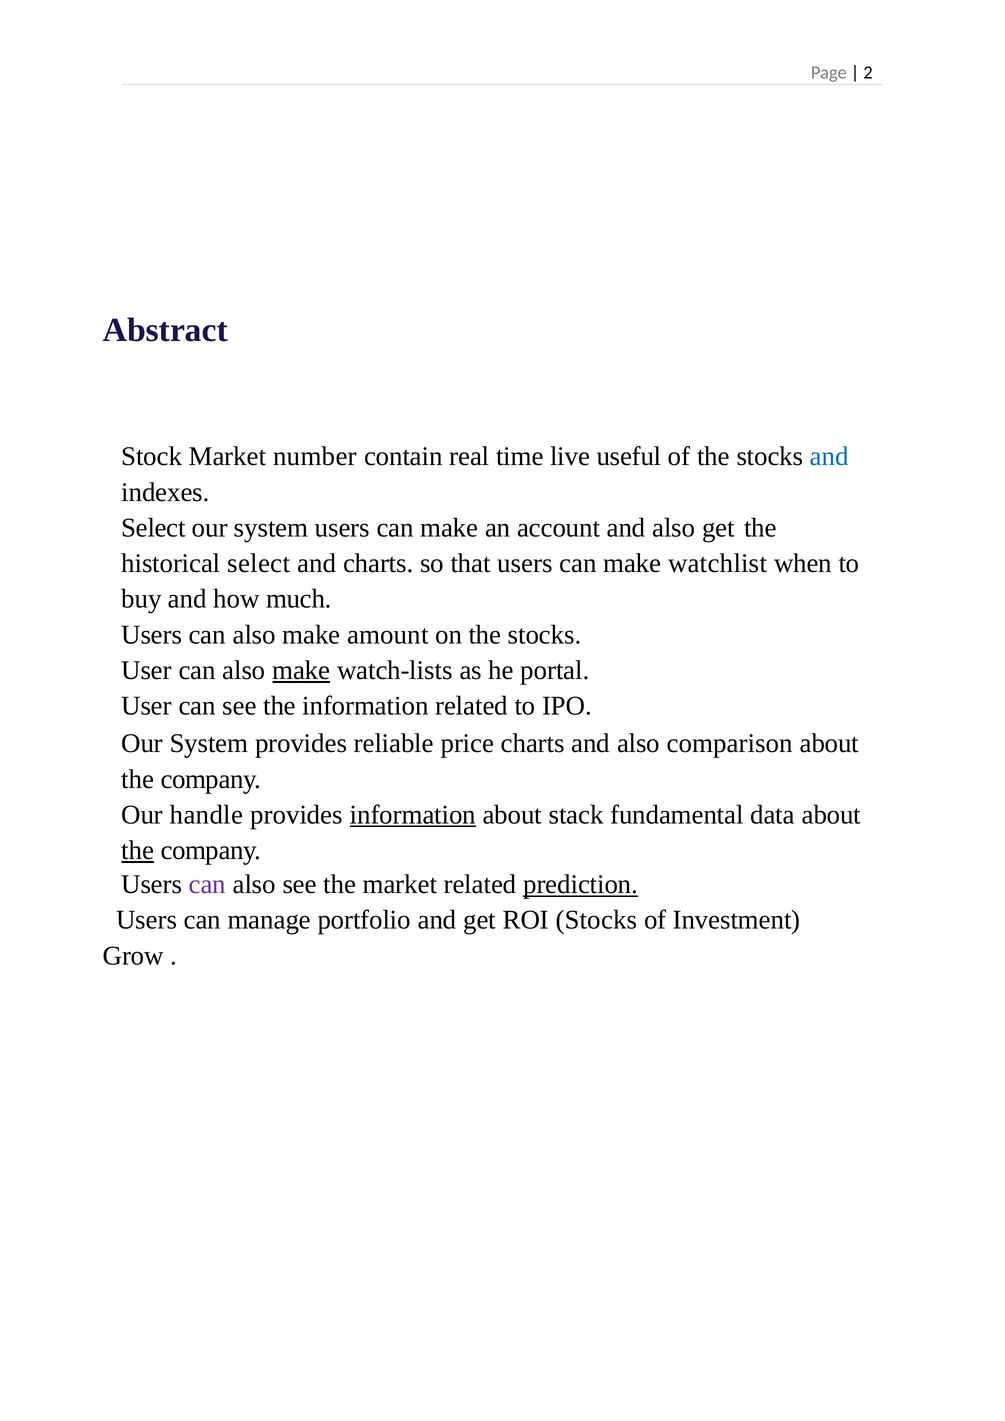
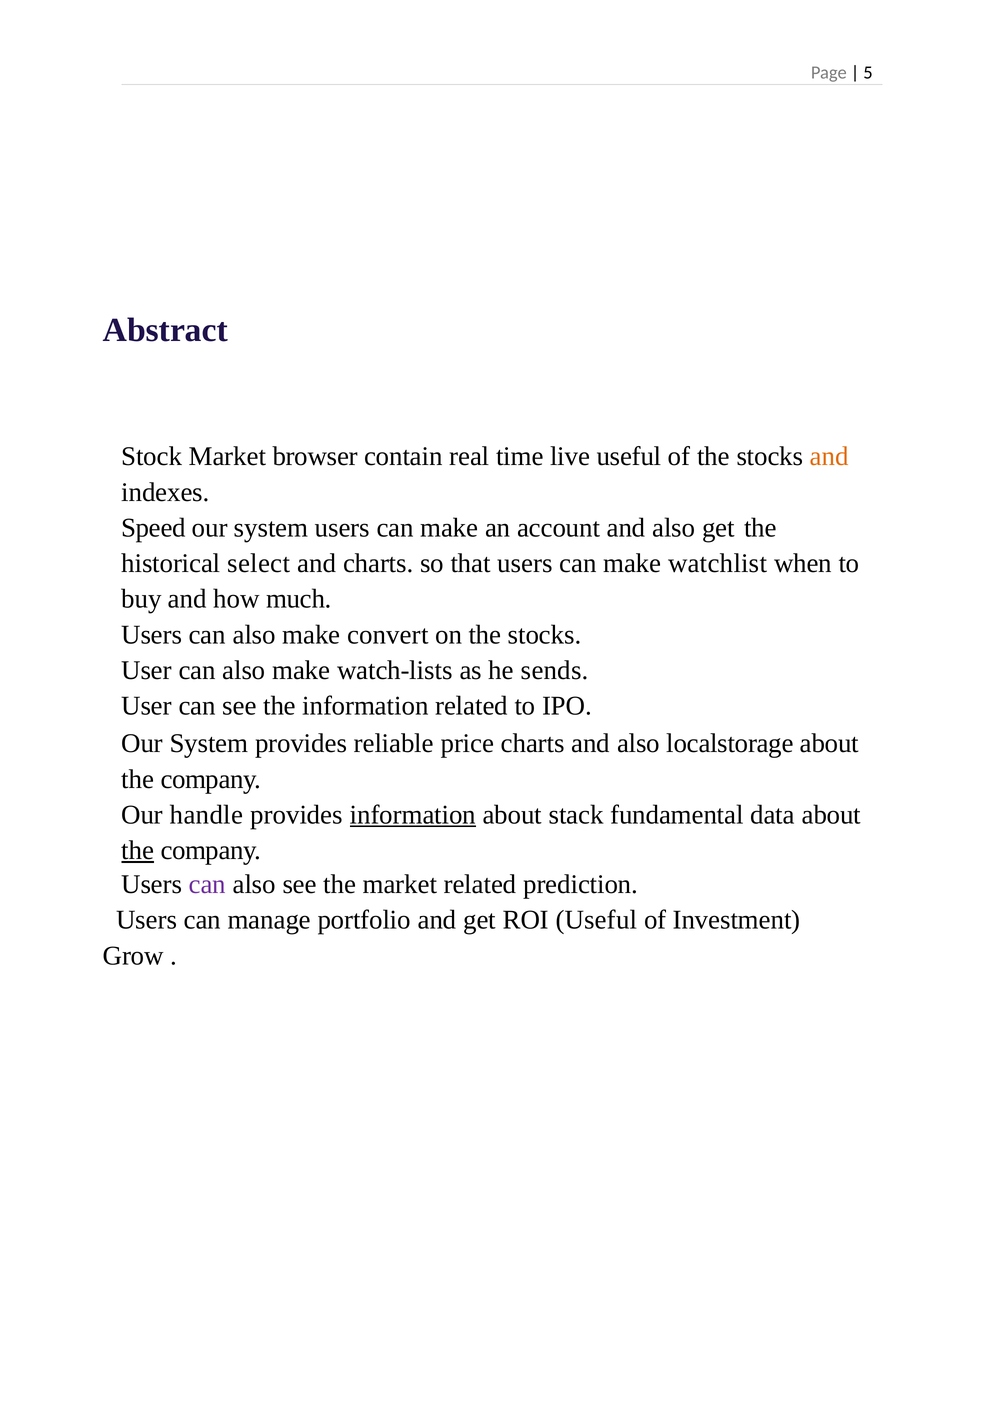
2: 2 -> 5
number: number -> browser
and at (829, 456) colour: blue -> orange
Select at (153, 528): Select -> Speed
amount: amount -> convert
make at (301, 670) underline: present -> none
portal: portal -> sends
comparison: comparison -> localstorage
prediction underline: present -> none
ROI Stocks: Stocks -> Useful
